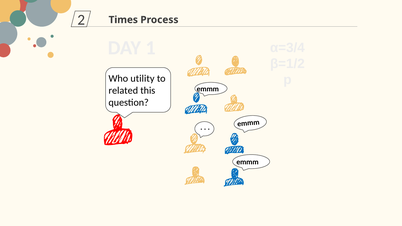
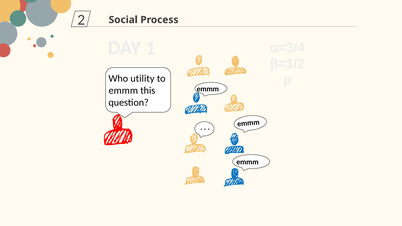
Times: Times -> Social
related at (123, 90): related -> emmm
